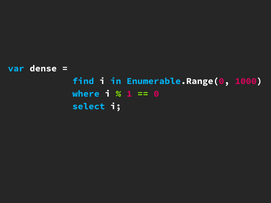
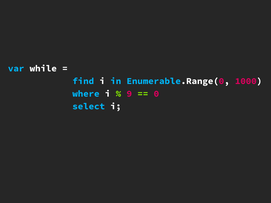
dense: dense -> while
1: 1 -> 9
